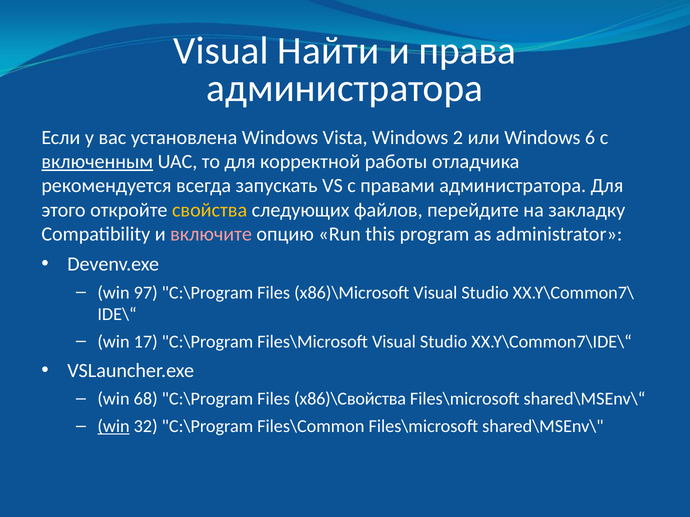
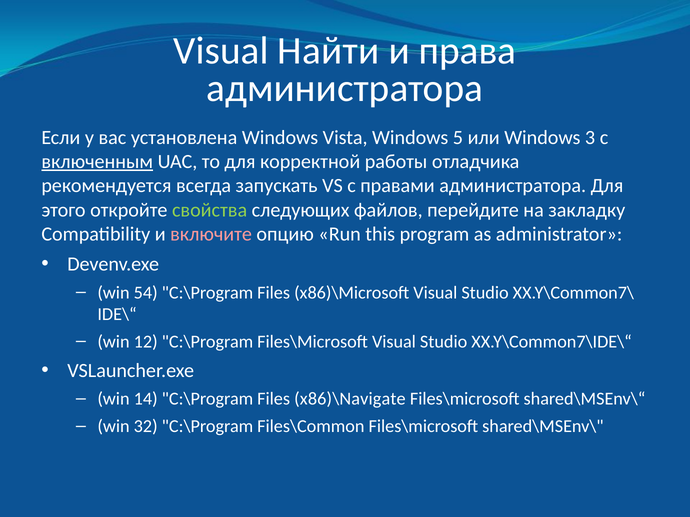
2: 2 -> 5
6: 6 -> 3
свойства colour: yellow -> light green
97: 97 -> 54
17: 17 -> 12
68: 68 -> 14
x86)\Свойства: x86)\Свойства -> x86)\Navigate
win at (114, 427) underline: present -> none
